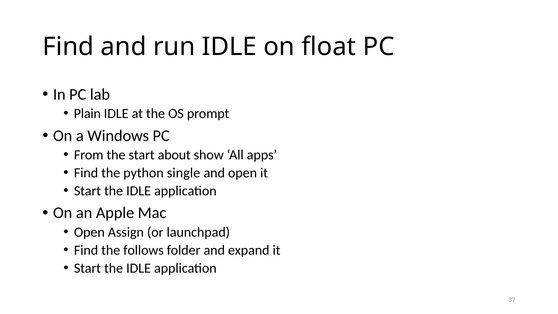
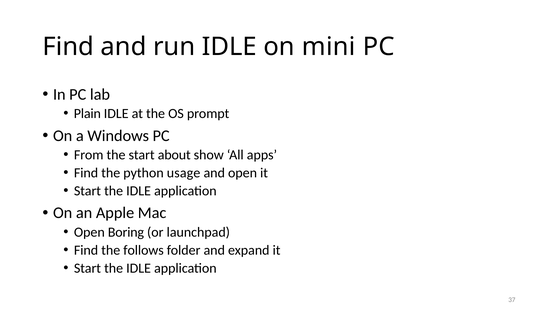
float: float -> mini
single: single -> usage
Assign: Assign -> Boring
